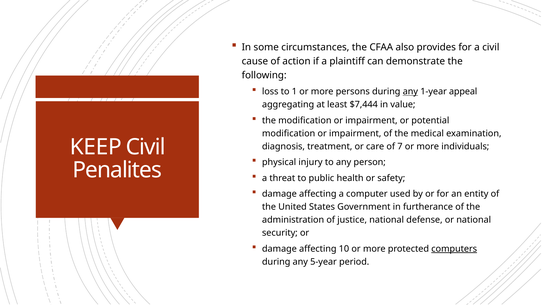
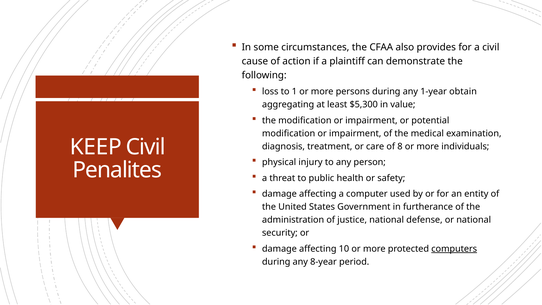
any at (410, 92) underline: present -> none
appeal: appeal -> obtain
$7,444: $7,444 -> $5,300
7: 7 -> 8
5-year: 5-year -> 8-year
